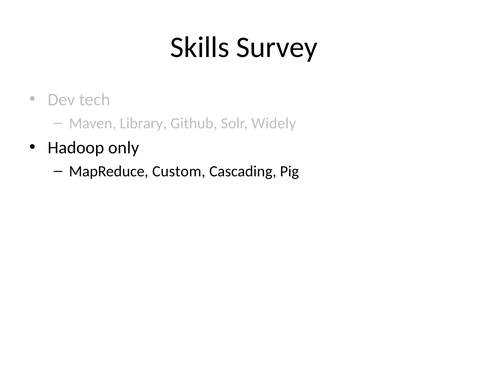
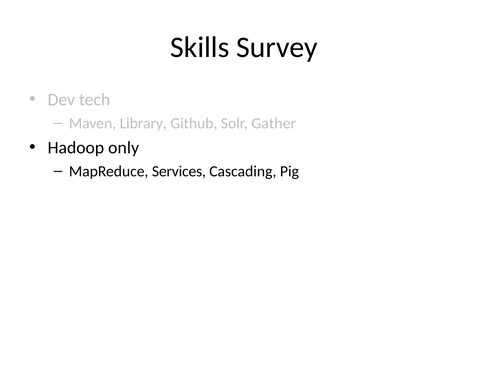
Widely: Widely -> Gather
Custom: Custom -> Services
